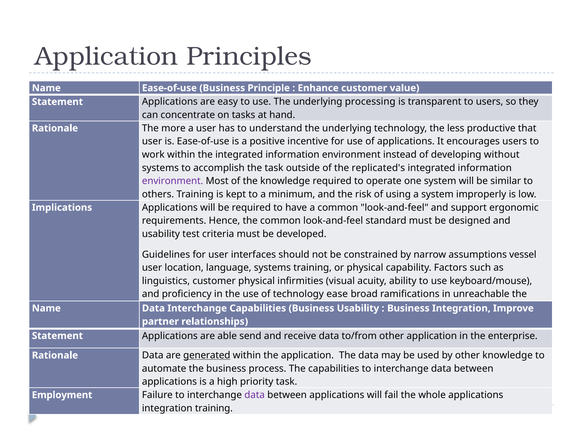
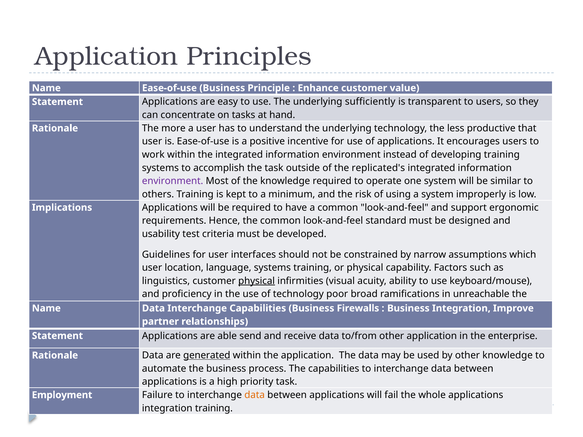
processing: processing -> sufficiently
developing without: without -> training
vessel: vessel -> which
physical at (257, 281) underline: none -> present
ease: ease -> poor
Business Usability: Usability -> Firewalls
data at (255, 395) colour: purple -> orange
